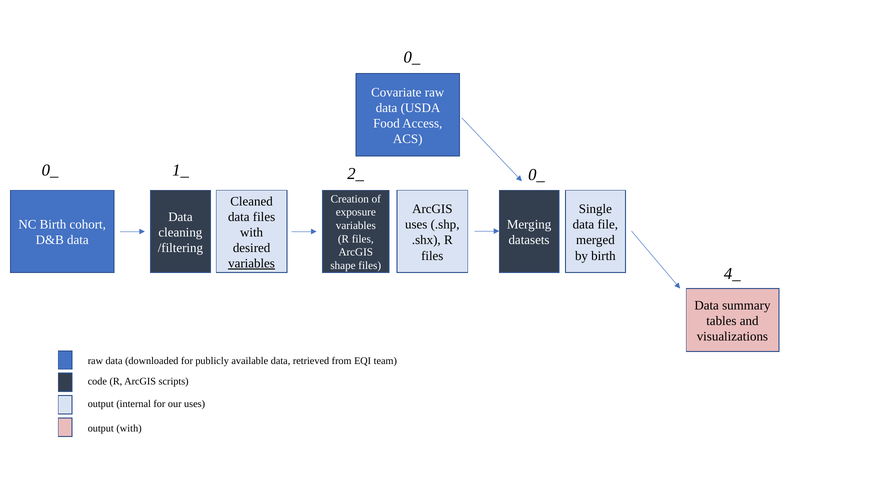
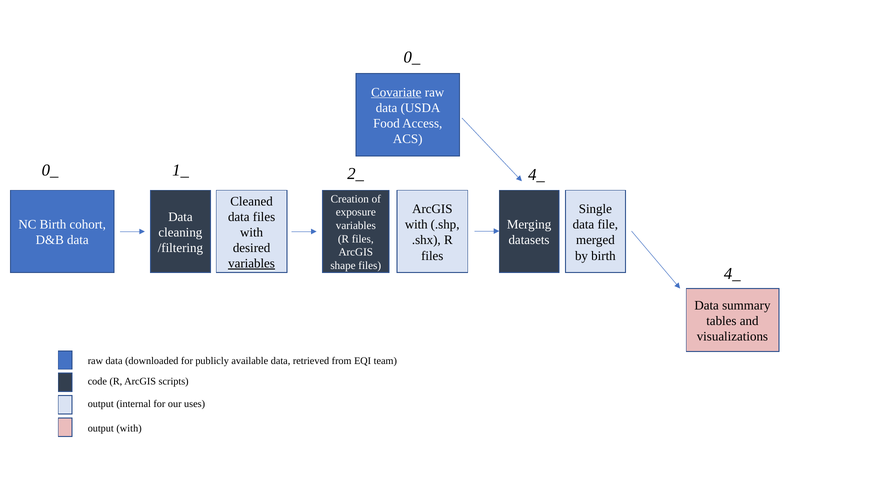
Covariate underline: none -> present
2_ 0_: 0_ -> 4_
uses at (416, 225): uses -> with
